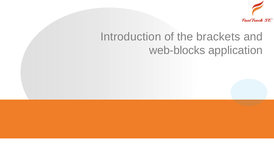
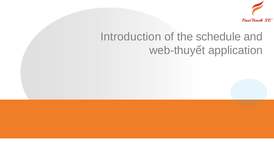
brackets: brackets -> schedule
web-blocks: web-blocks -> web-thuyết
